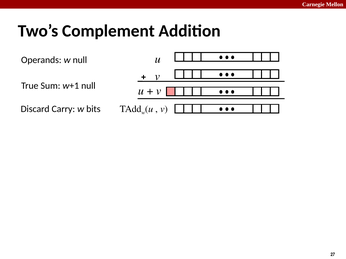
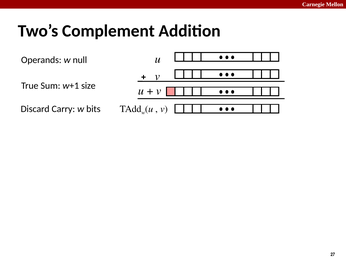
w+1 null: null -> size
